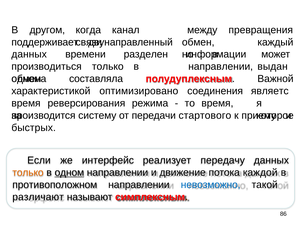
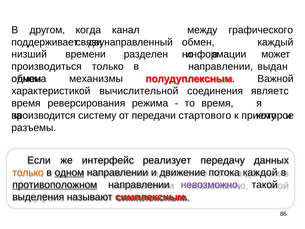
превращения: превращения -> графического
данных at (29, 54): данных -> низший
составляла: составляла -> механизмы
оптимизировано: оптимизировано -> вычислительной
быстрых: быстрых -> разъемы
противоположном underline: none -> present
невозможно colour: blue -> purple
различают: различают -> выделения
